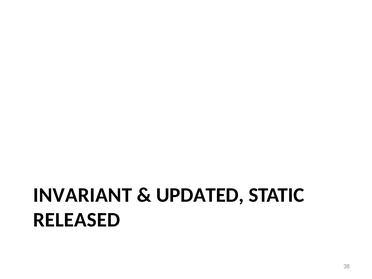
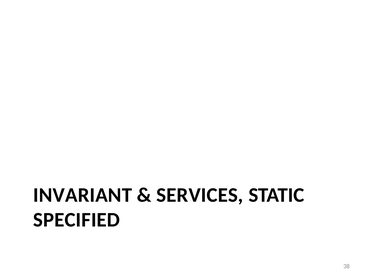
UPDATED: UPDATED -> SERVICES
RELEASED: RELEASED -> SPECIFIED
